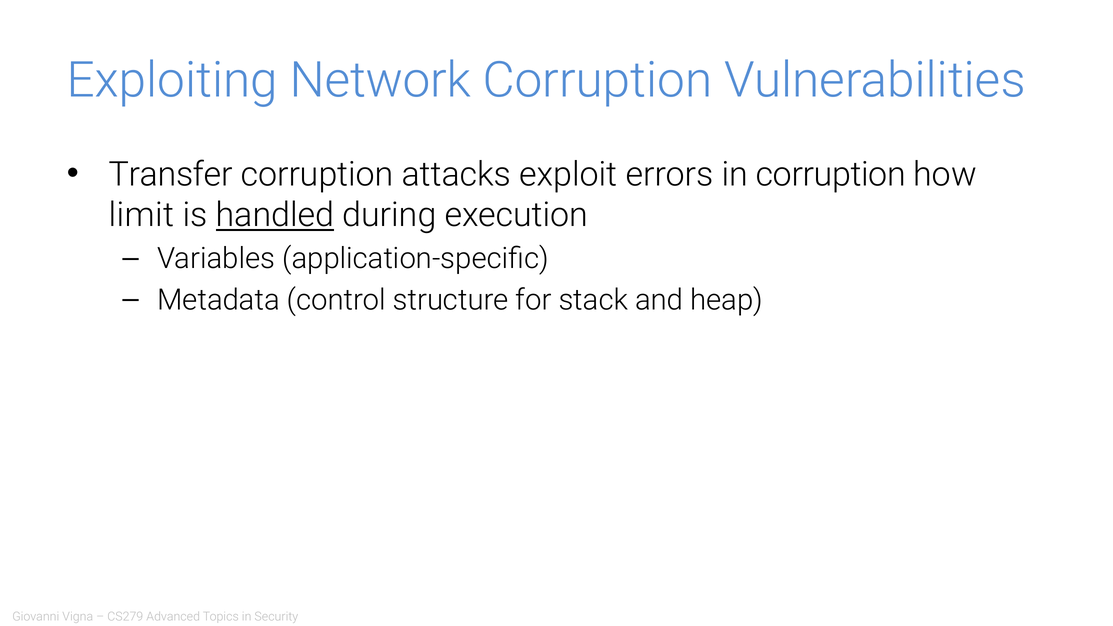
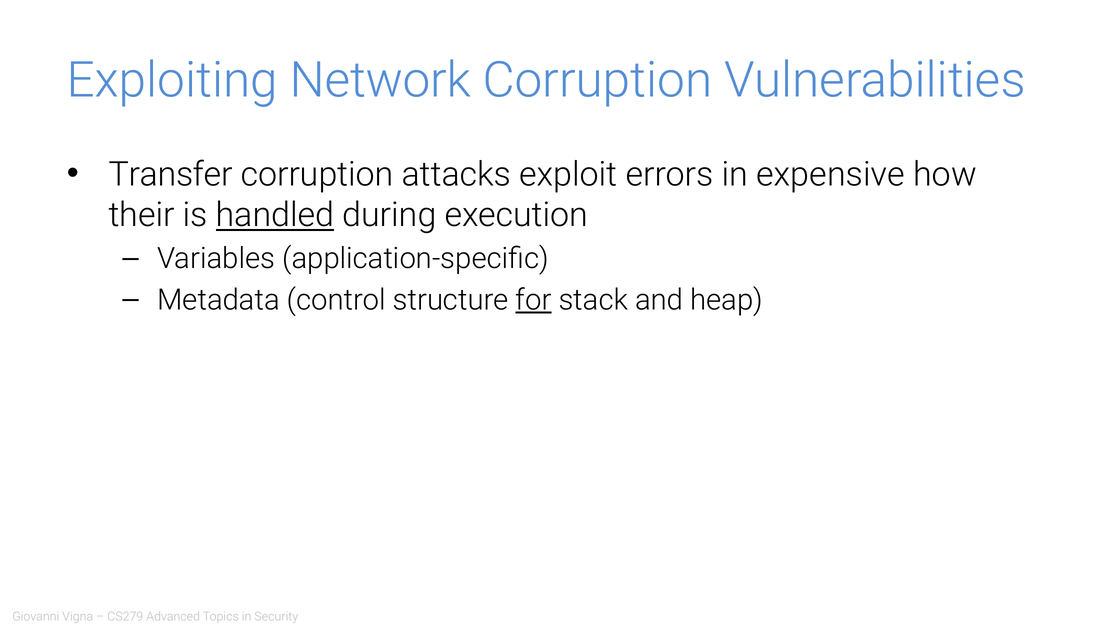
in corruption: corruption -> expensive
limit: limit -> their
for underline: none -> present
